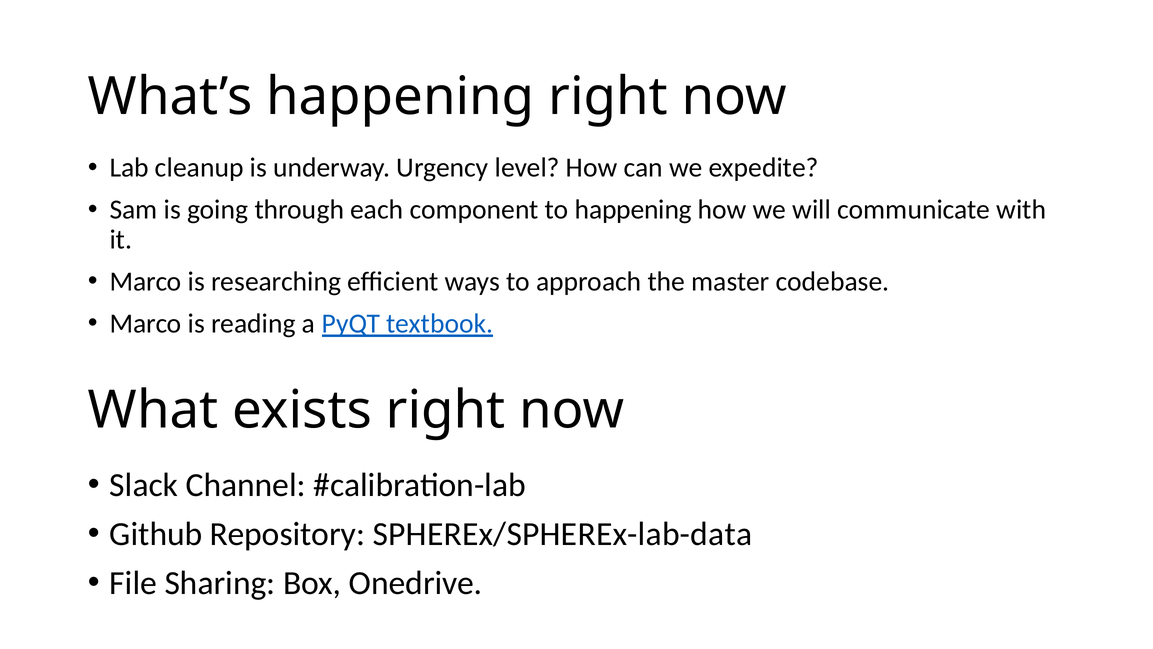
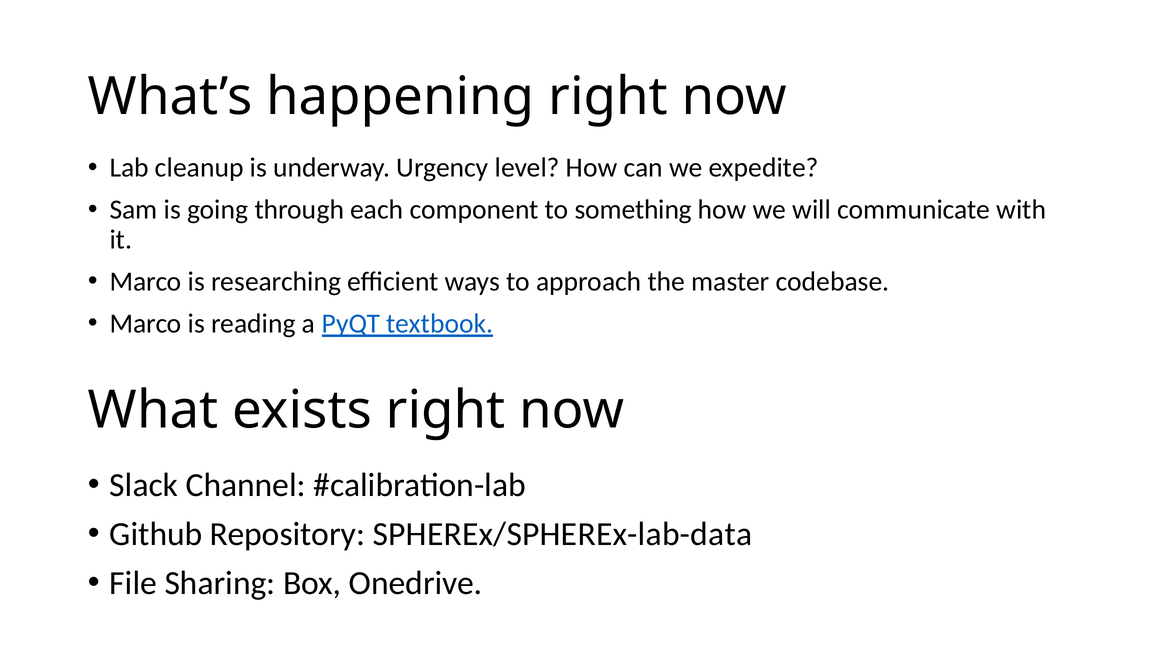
to happening: happening -> something
